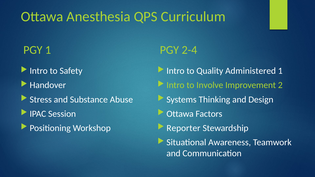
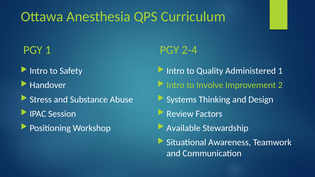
Ottawa at (180, 114): Ottawa -> Review
Reporter: Reporter -> Available
